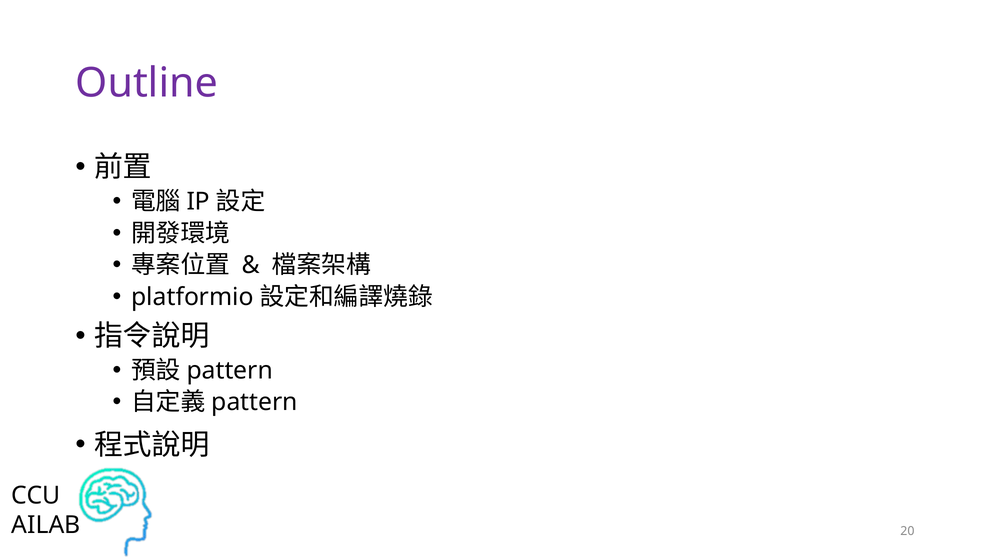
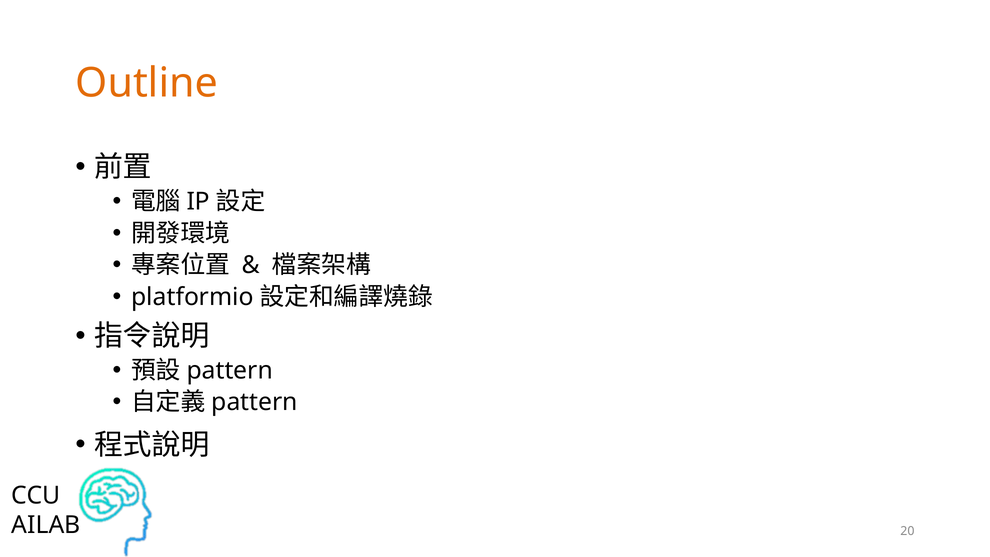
Outline colour: purple -> orange
